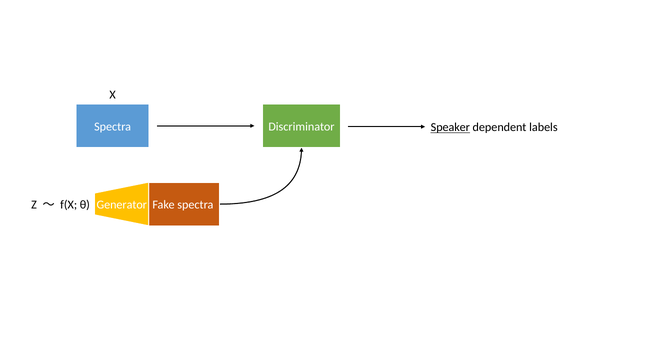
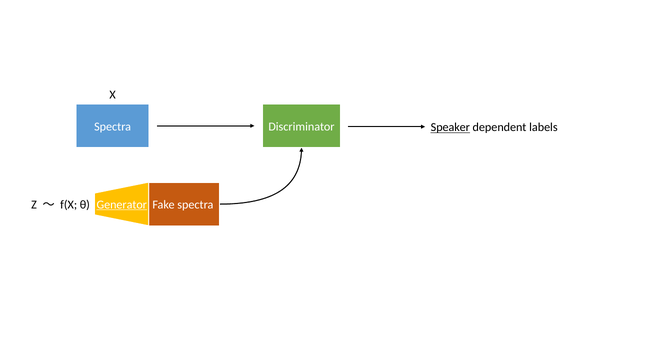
Generator underline: none -> present
